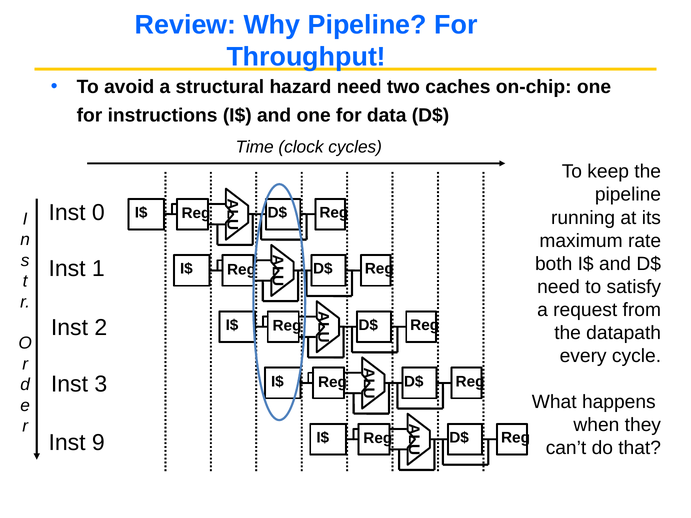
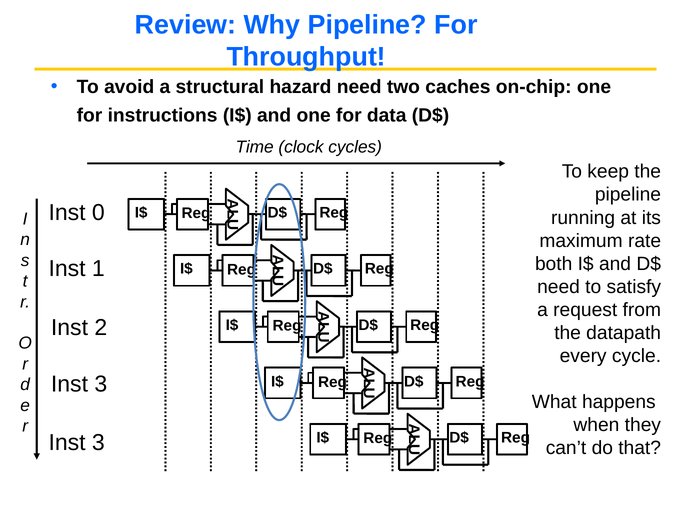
9 at (98, 443): 9 -> 3
